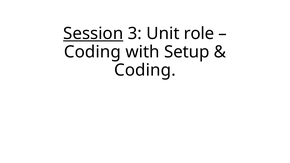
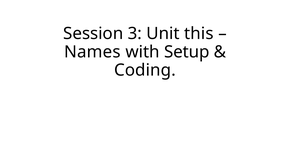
Session underline: present -> none
role: role -> this
Coding at (92, 52): Coding -> Names
